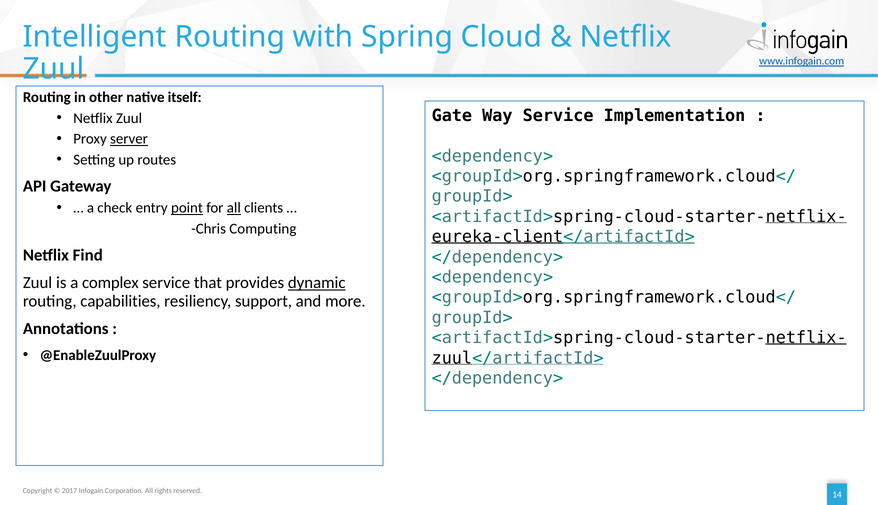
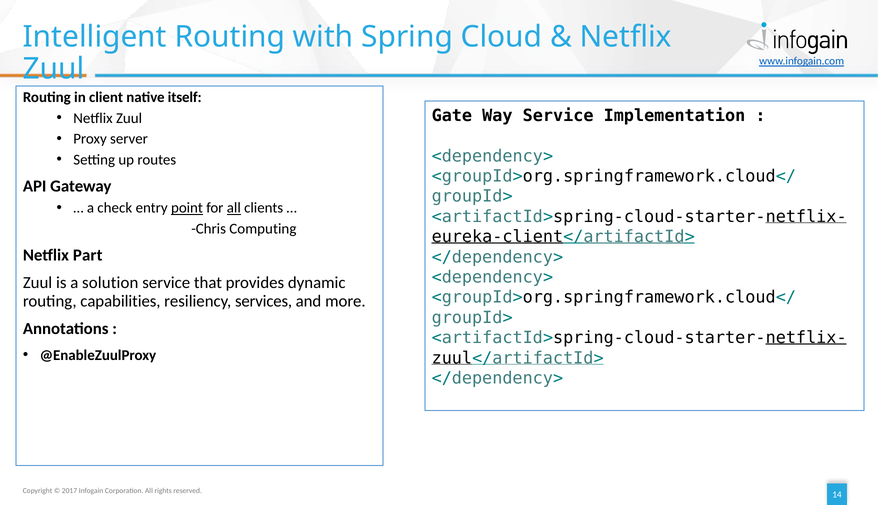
other: other -> client
server underline: present -> none
Find: Find -> Part
complex: complex -> solution
dynamic underline: present -> none
support: support -> services
